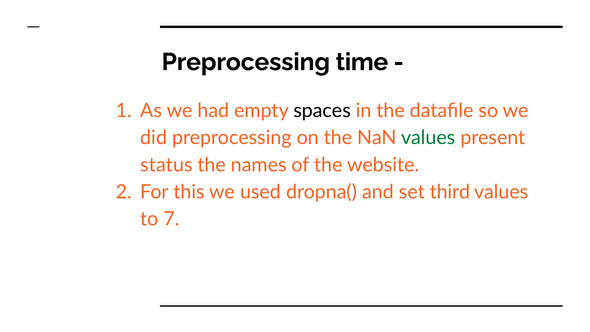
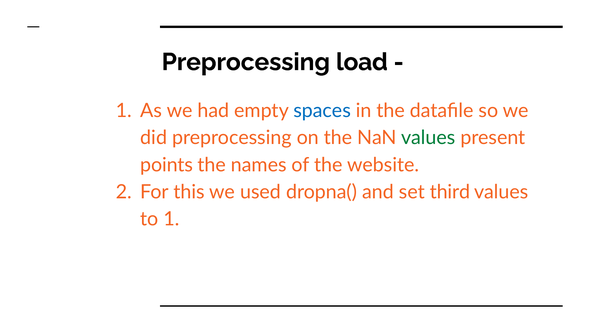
time: time -> load
spaces colour: black -> blue
status: status -> points
to 7: 7 -> 1
